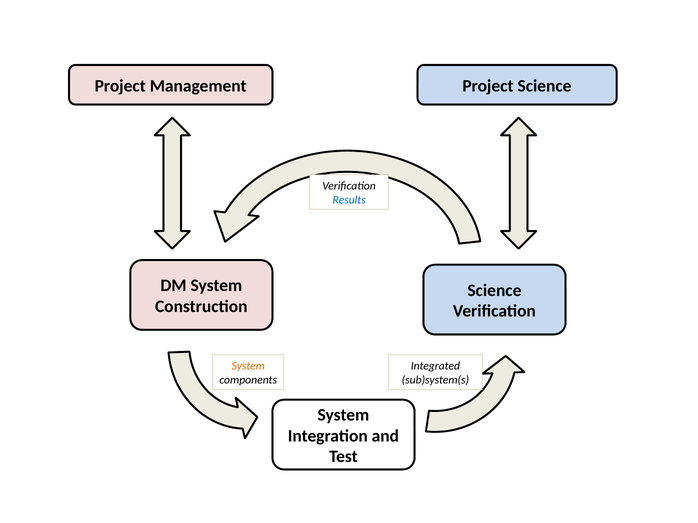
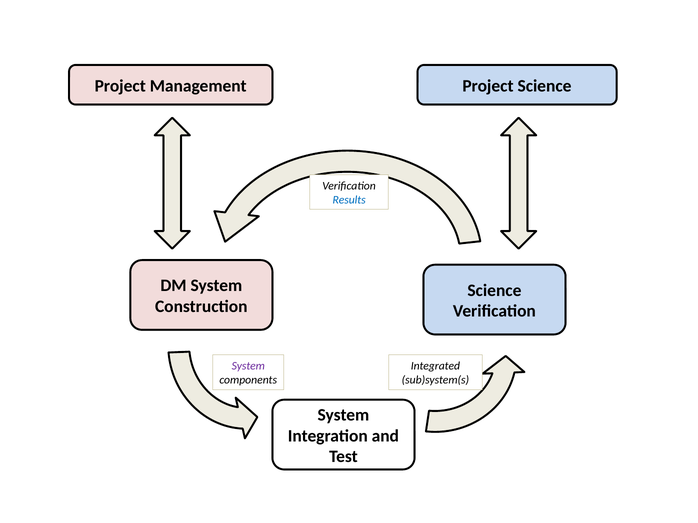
System at (248, 366) colour: orange -> purple
